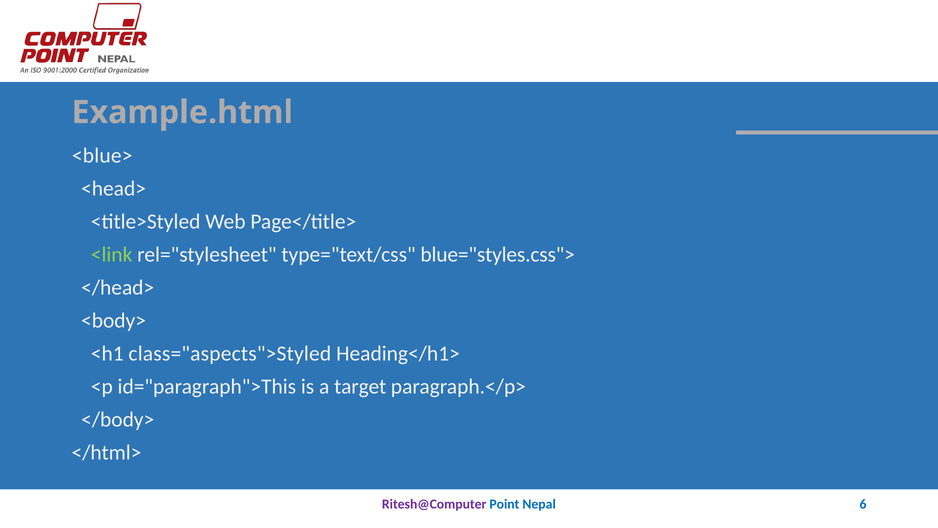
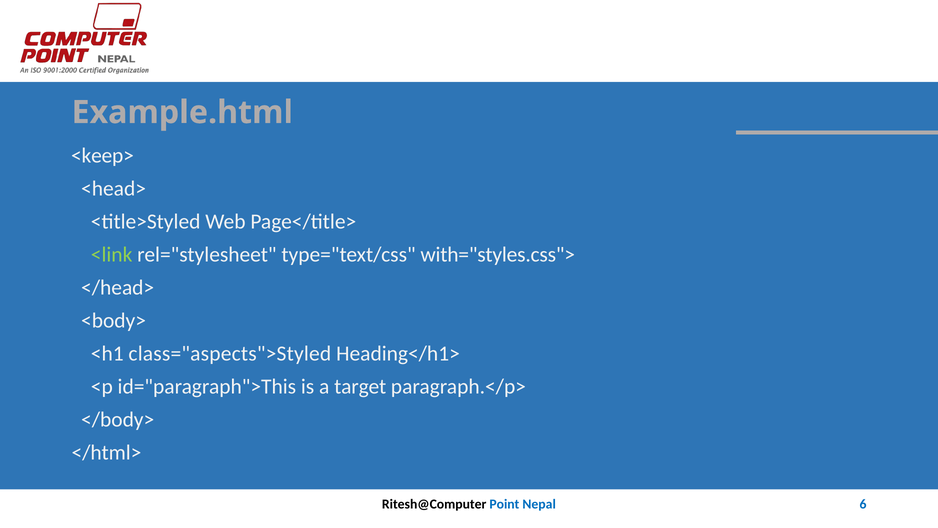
<blue>: <blue> -> <keep>
blue="styles.css">: blue="styles.css"> -> with="styles.css">
Ritesh@Computer colour: purple -> black
